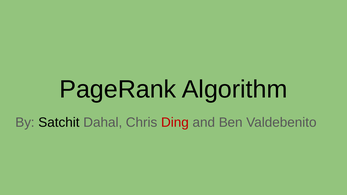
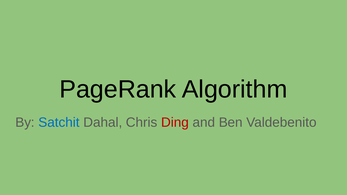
Satchit colour: black -> blue
